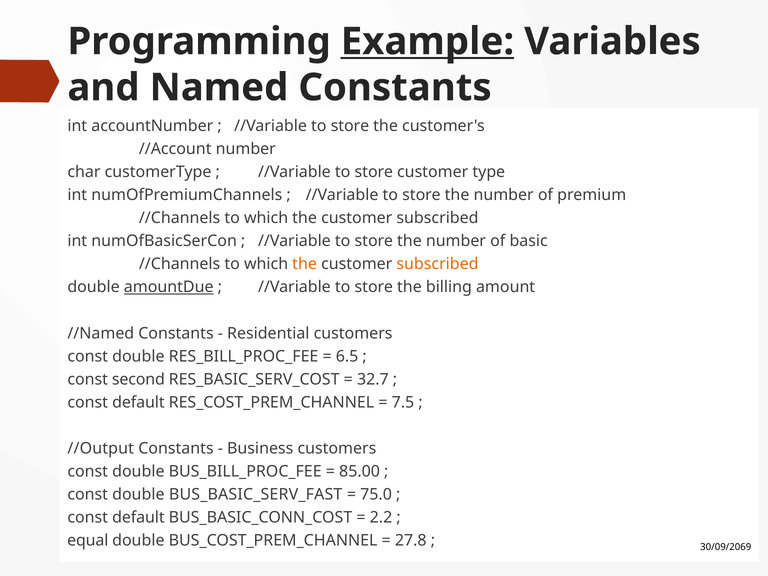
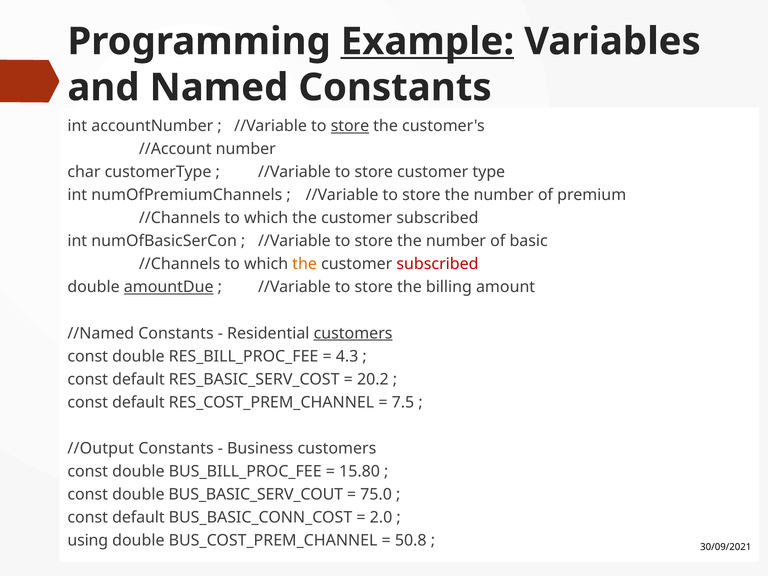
store at (350, 126) underline: none -> present
subscribed at (437, 264) colour: orange -> red
customers at (353, 333) underline: none -> present
6.5: 6.5 -> 4.3
second at (138, 379): second -> default
32.7: 32.7 -> 20.2
85.00: 85.00 -> 15.80
BUS_BASIC_SERV_FAST: BUS_BASIC_SERV_FAST -> BUS_BASIC_SERV_COUT
2.2: 2.2 -> 2.0
equal: equal -> using
27.8: 27.8 -> 50.8
30/09/2069: 30/09/2069 -> 30/09/2021
